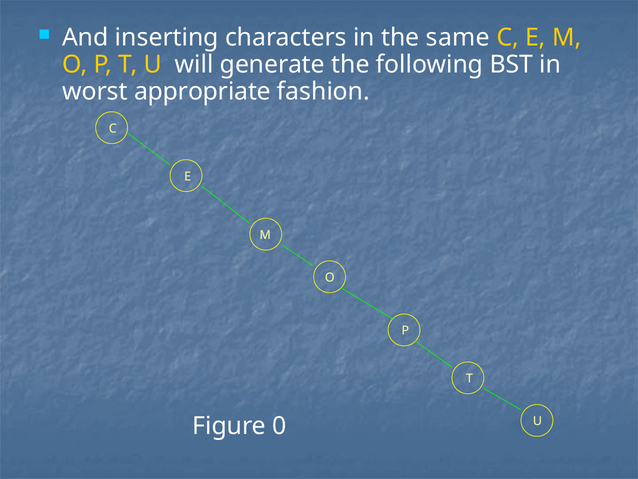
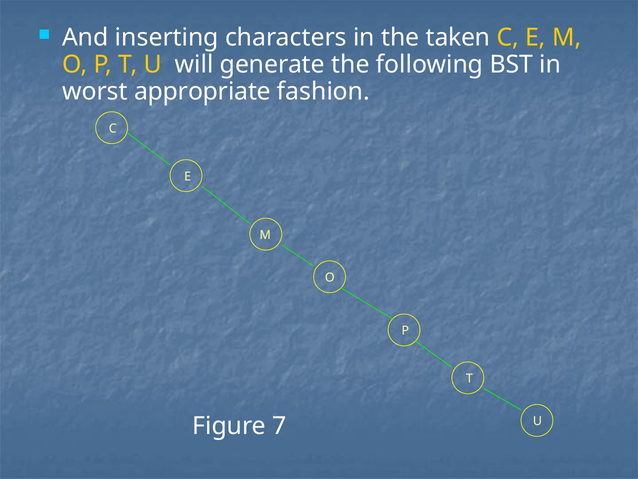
same: same -> taken
0: 0 -> 7
